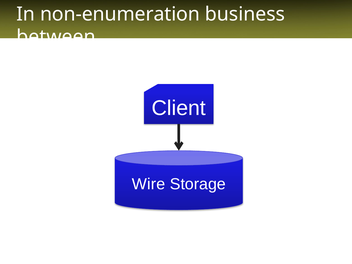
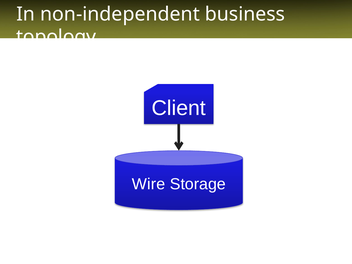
non-enumeration: non-enumeration -> non-independent
between: between -> topology
